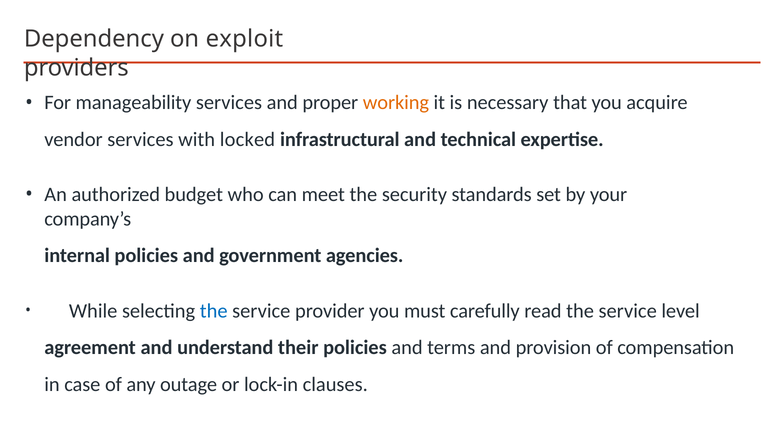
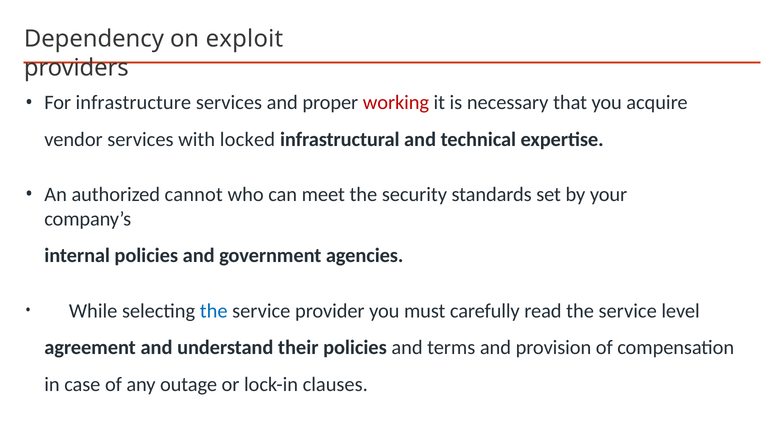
manageability: manageability -> infrastructure
working colour: orange -> red
budget: budget -> cannot
